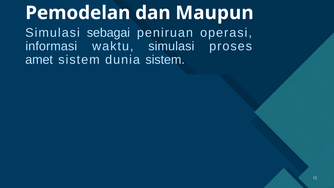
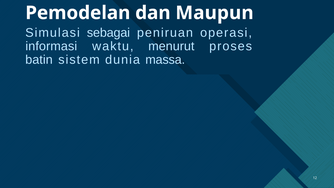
waktu simulasi: simulasi -> menurut
amet: amet -> batin
dunia sistem: sistem -> massa
